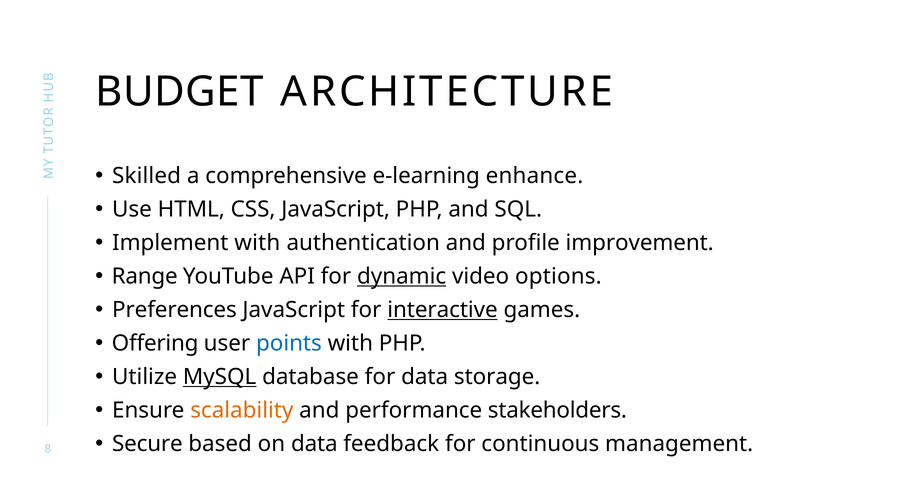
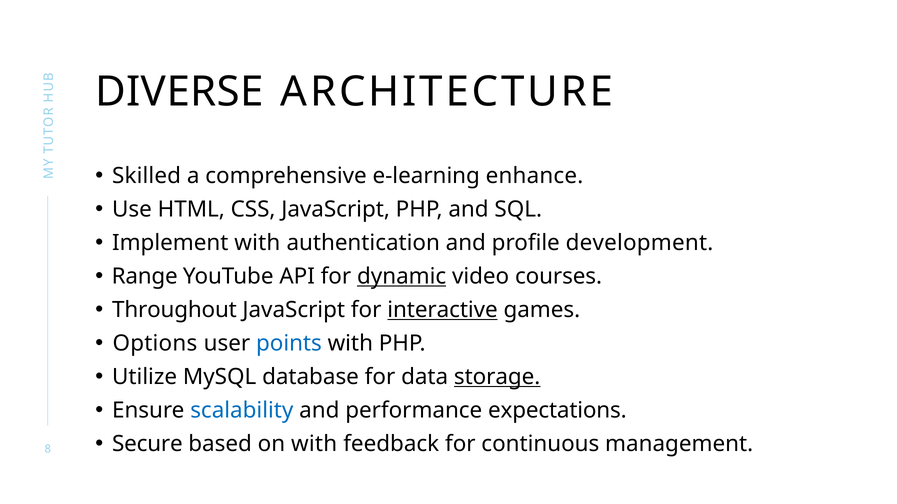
BUDGET: BUDGET -> DIVERSE
improvement: improvement -> development
options: options -> courses
Preferences: Preferences -> Throughout
Offering: Offering -> Options
MySQL underline: present -> none
storage underline: none -> present
scalability colour: orange -> blue
stakeholders: stakeholders -> expectations
on data: data -> with
